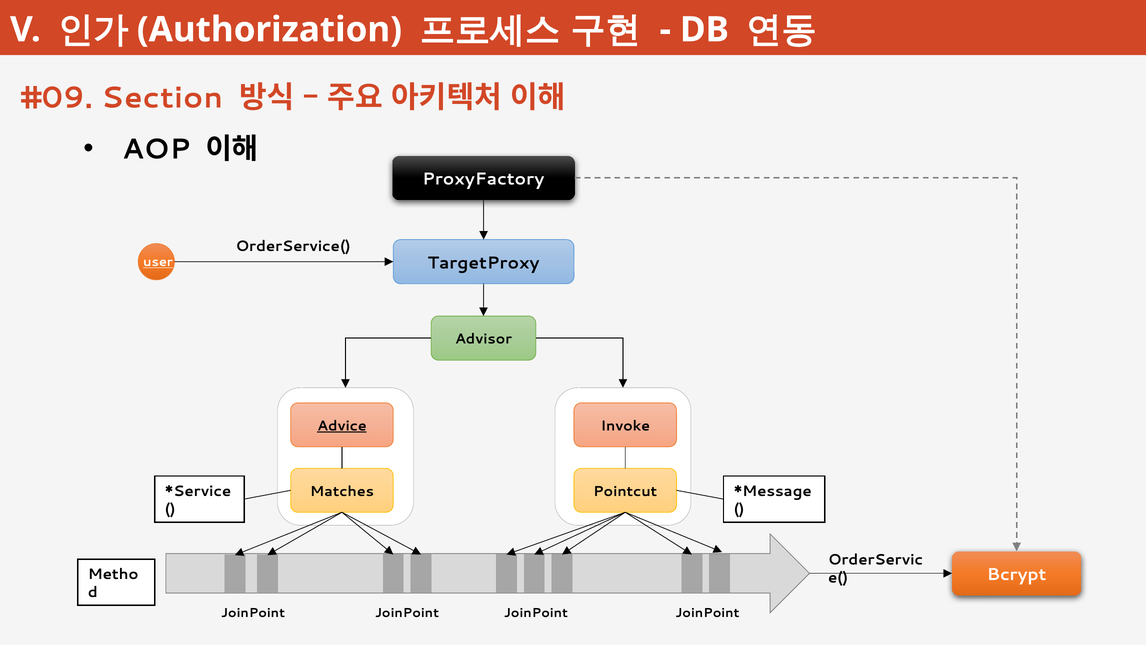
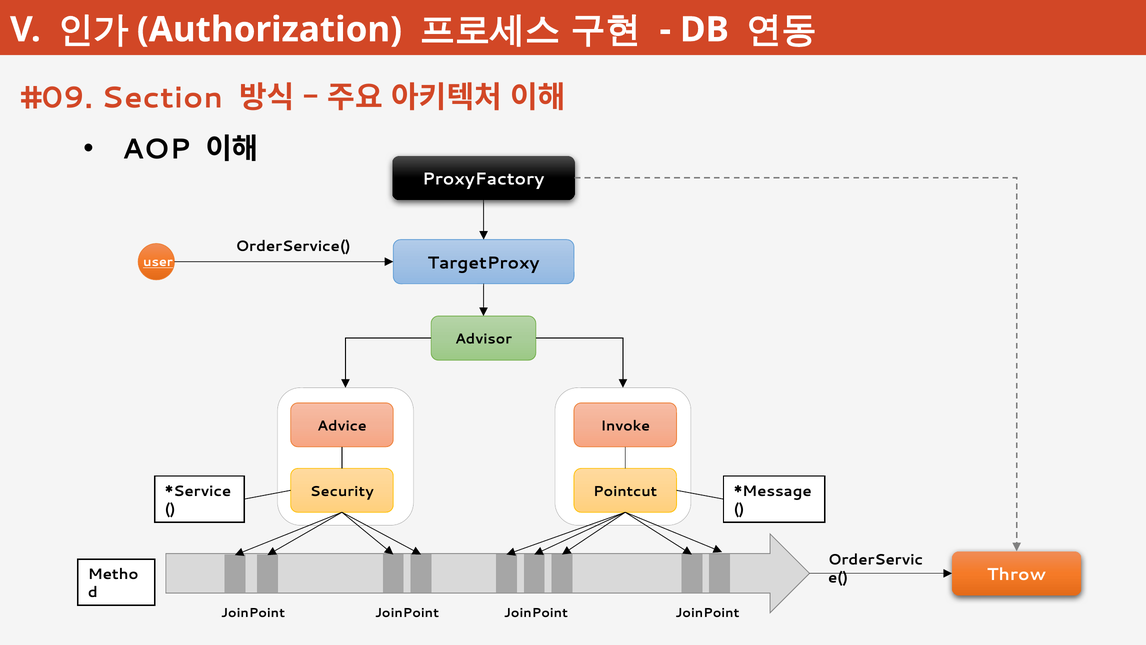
Advice underline: present -> none
Matches: Matches -> Security
Bcrypt: Bcrypt -> Throw
